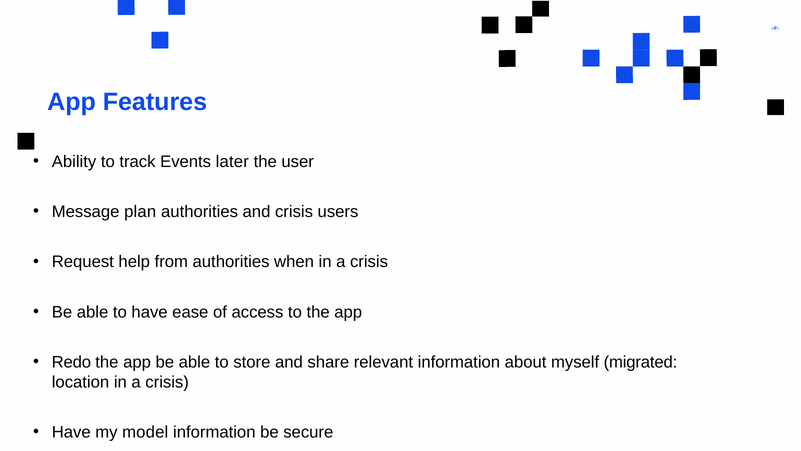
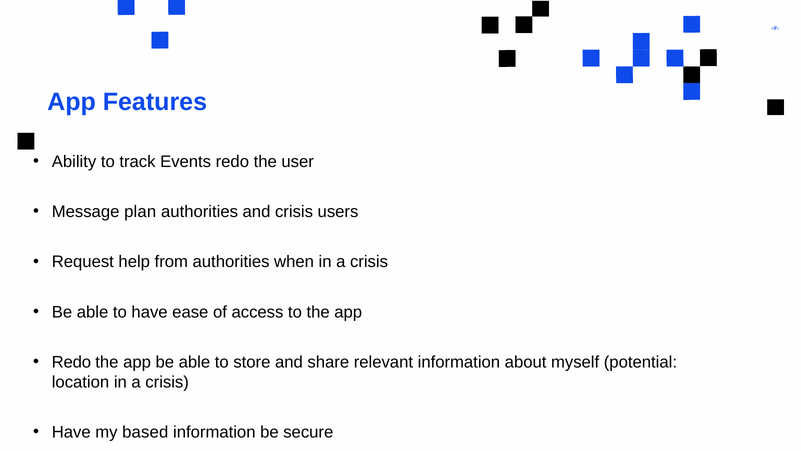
Events later: later -> redo
migrated: migrated -> potential
model: model -> based
